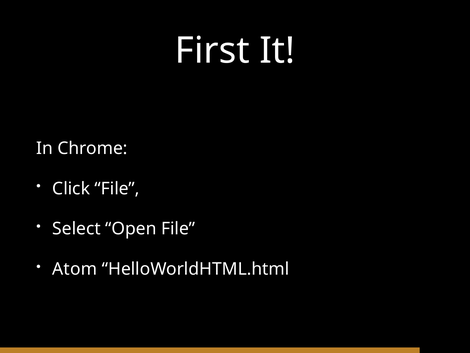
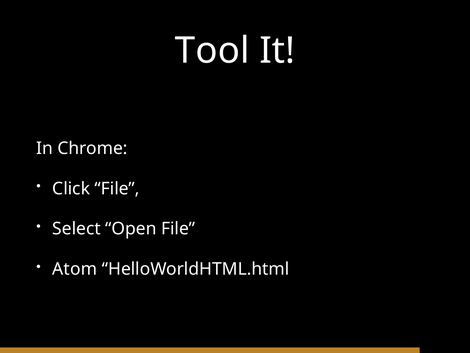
First: First -> Tool
